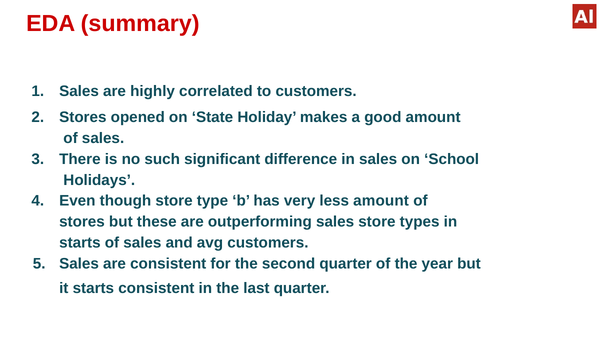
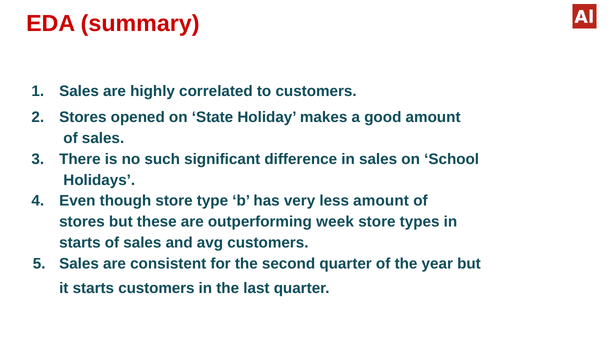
outperforming sales: sales -> week
starts consistent: consistent -> customers
